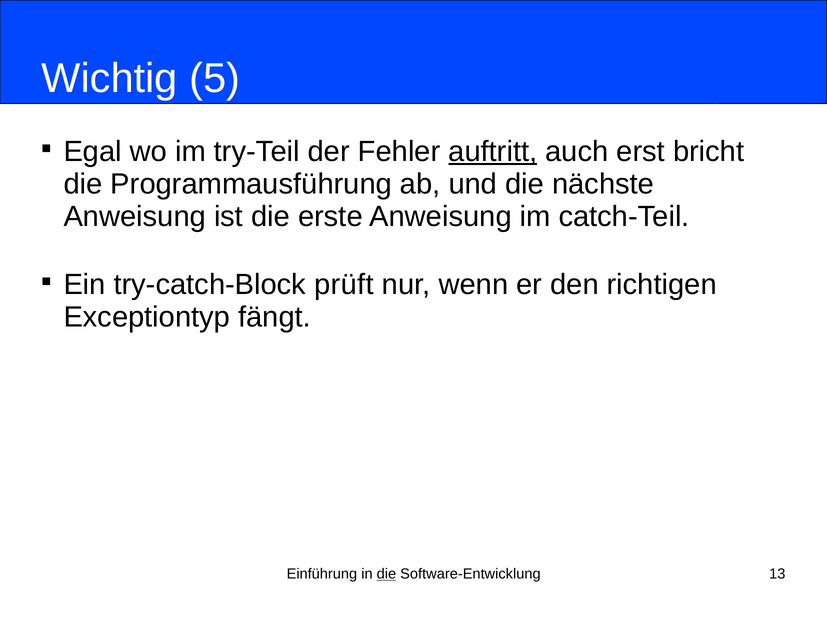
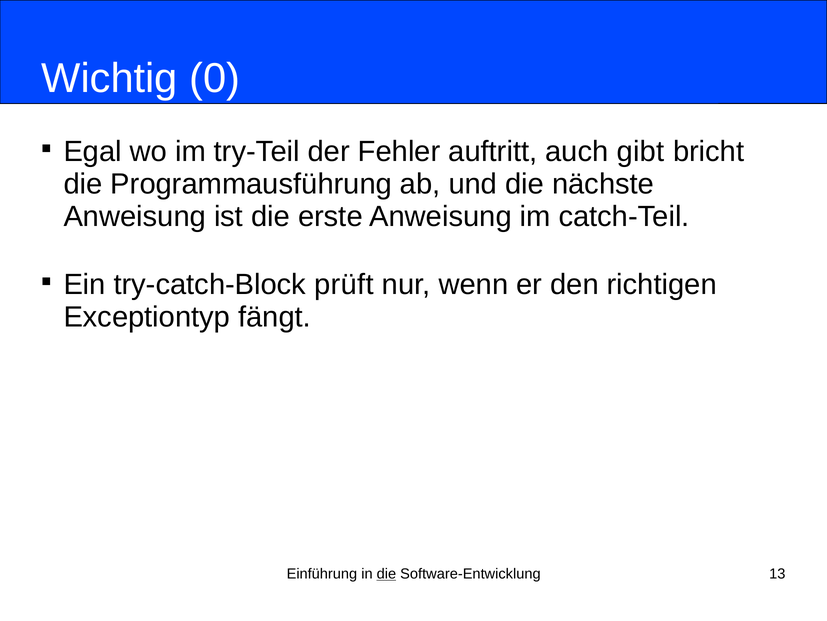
5: 5 -> 0
auftritt underline: present -> none
erst: erst -> gibt
